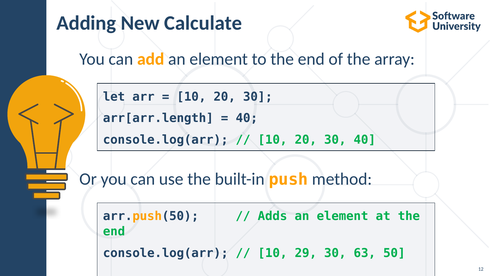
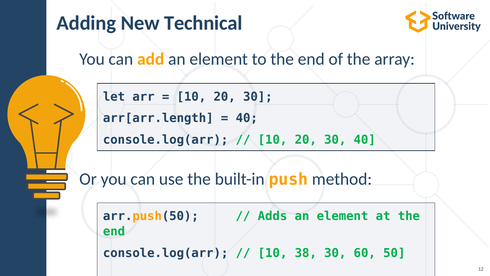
Calculate: Calculate -> Technical
29: 29 -> 38
63: 63 -> 60
